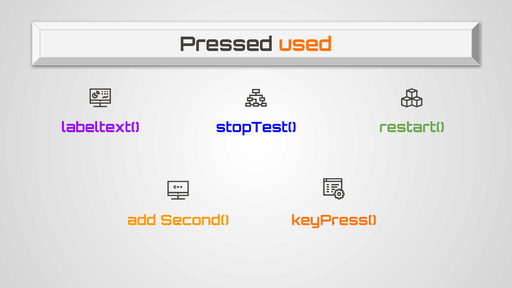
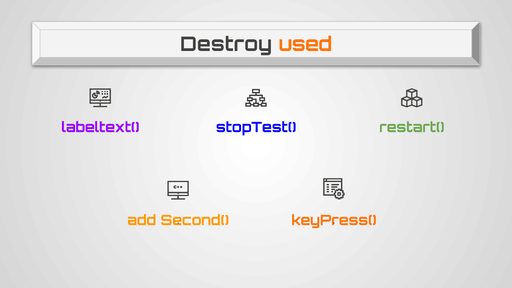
Pressed: Pressed -> Destroy
